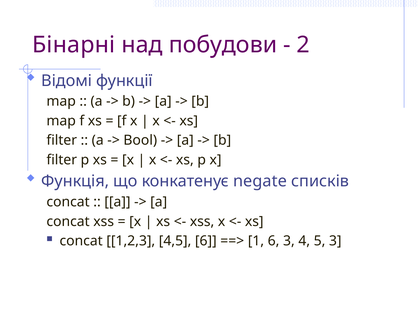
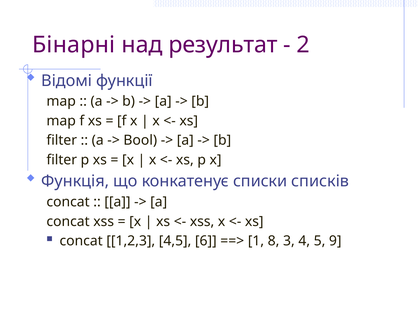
побудови: побудови -> результат
negate: negate -> списки
1 6: 6 -> 8
5 3: 3 -> 9
